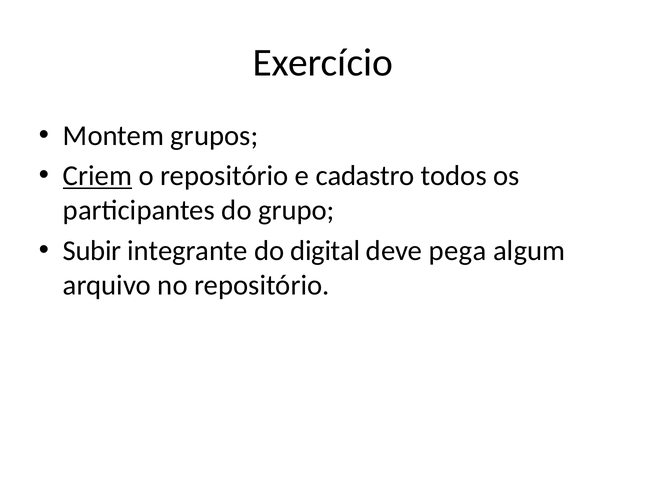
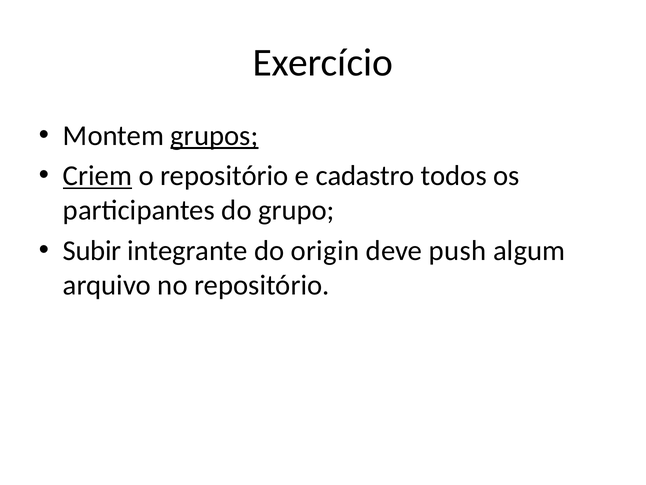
grupos underline: none -> present
digital: digital -> origin
pega: pega -> push
